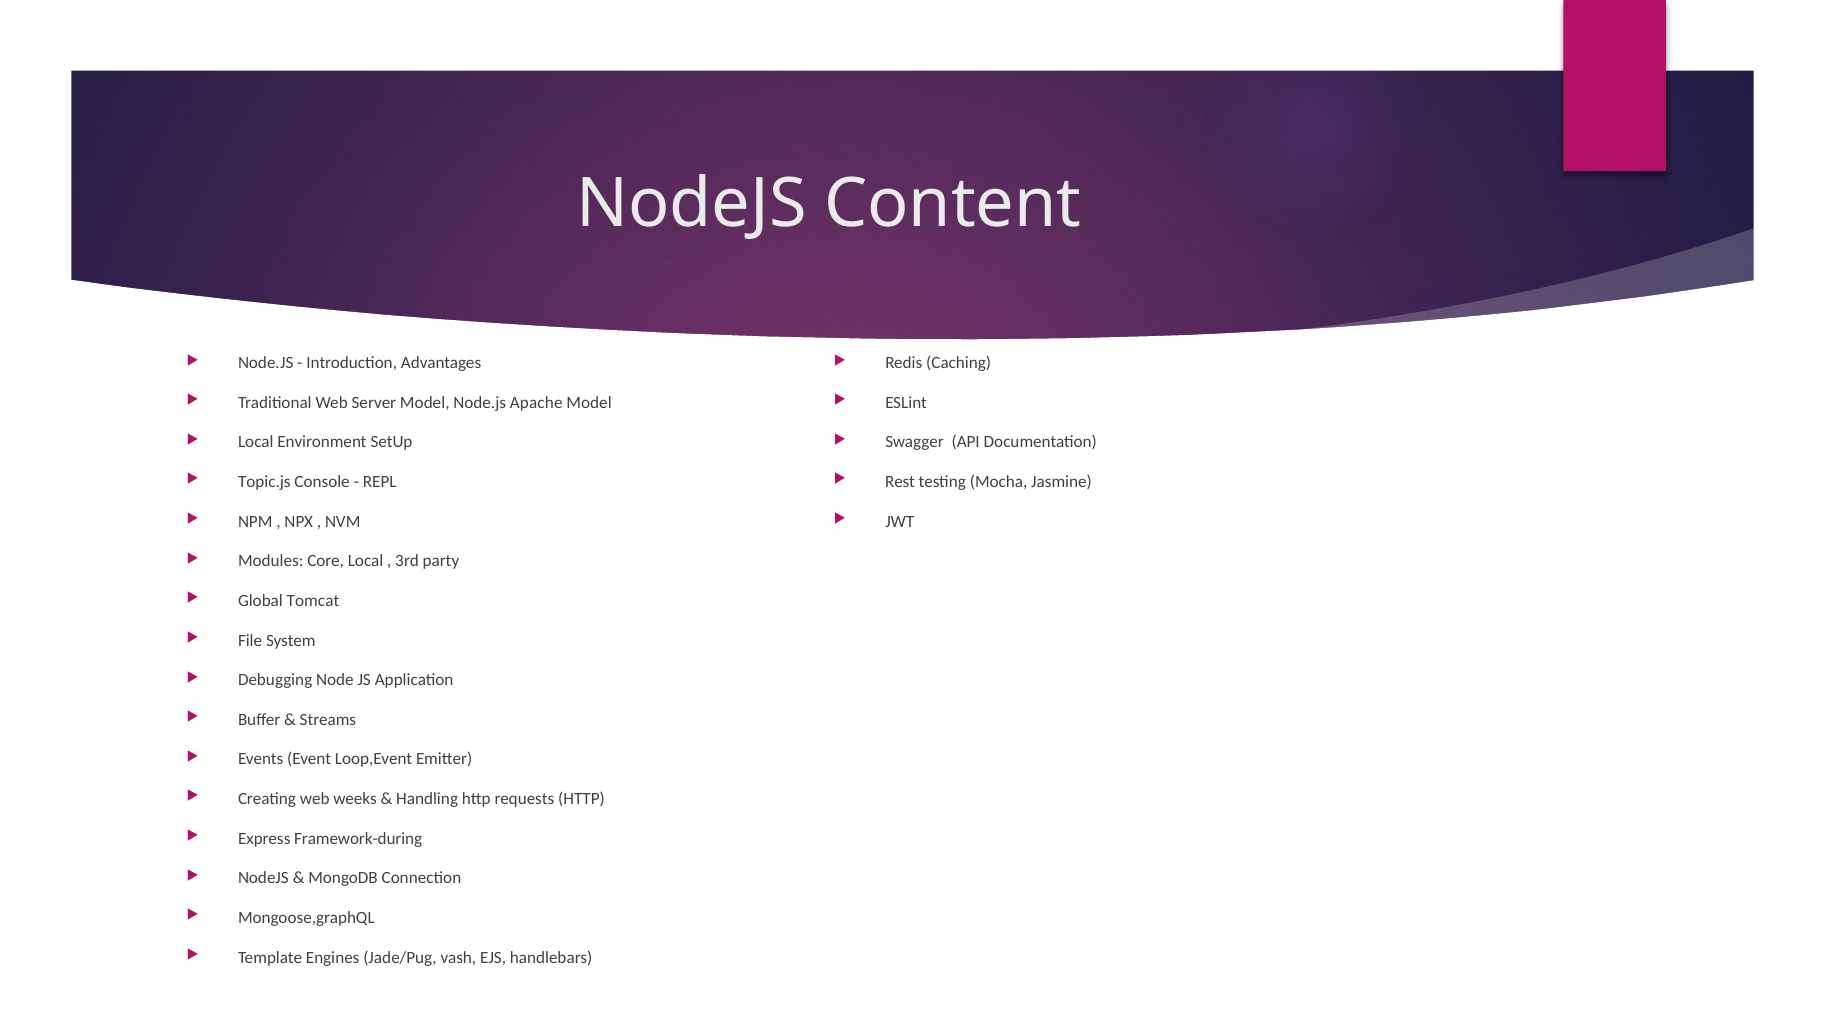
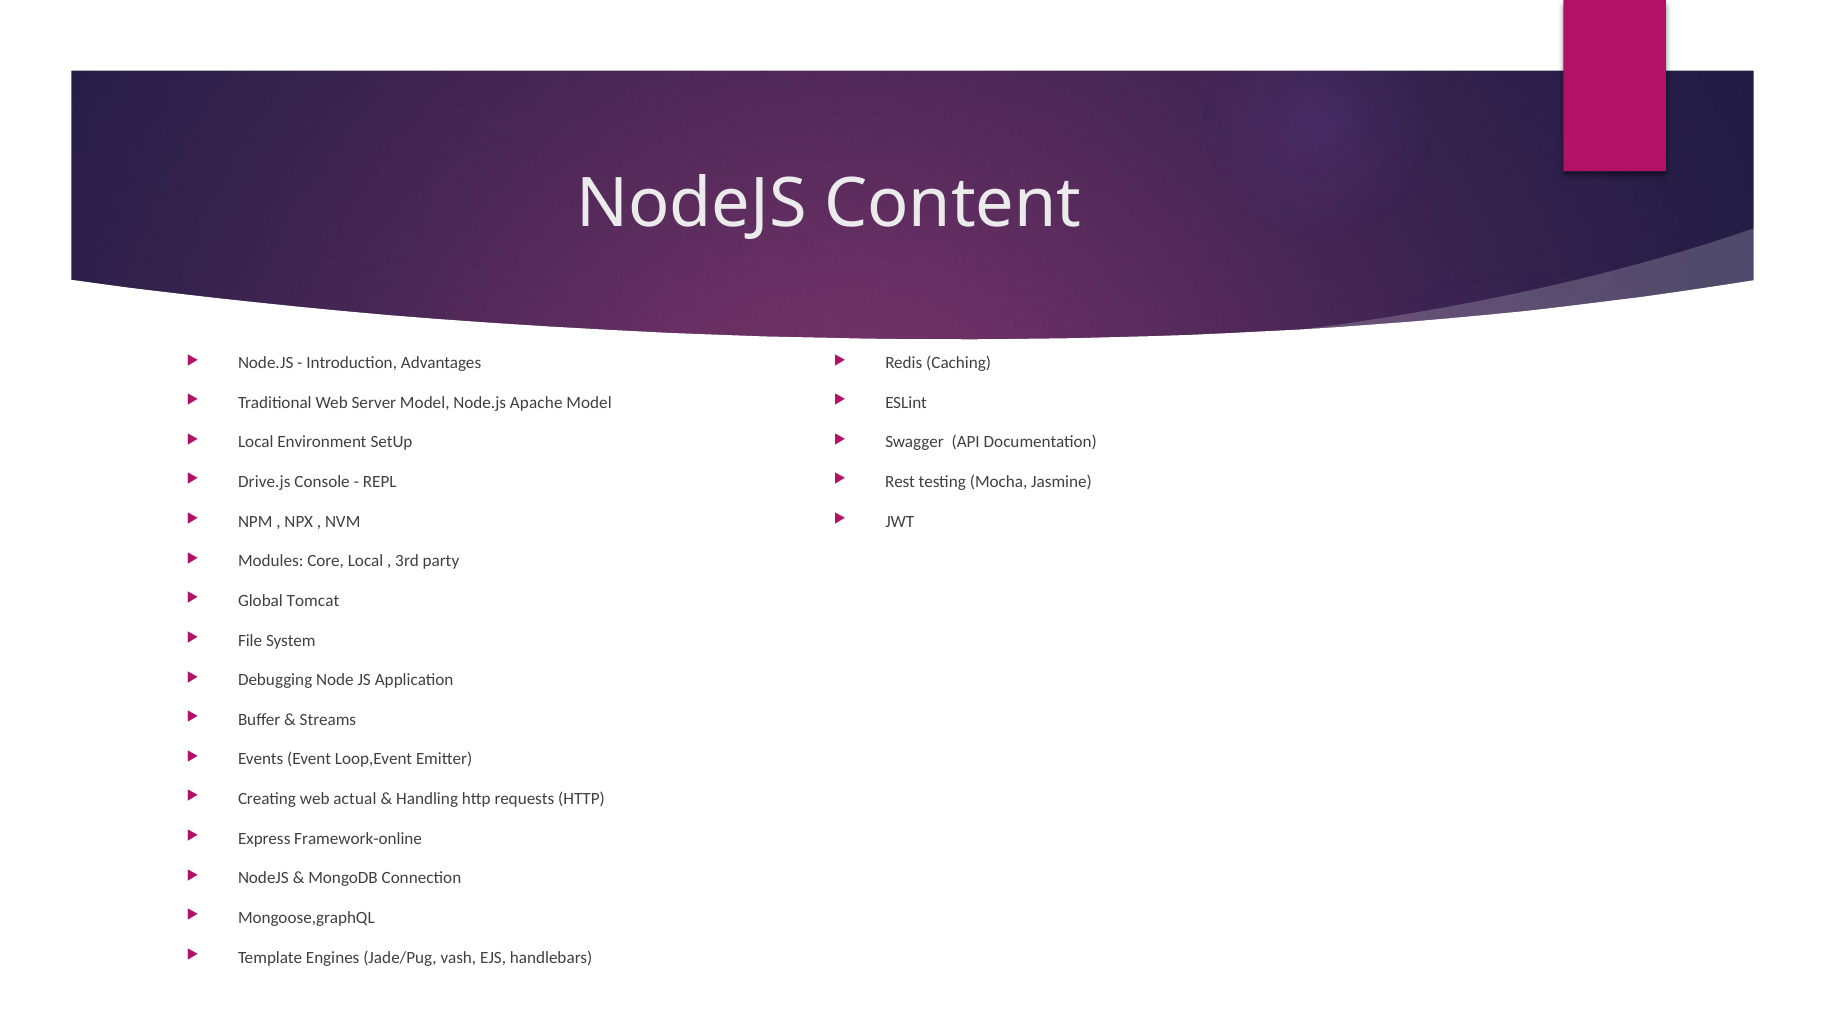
Topic.js: Topic.js -> Drive.js
weeks: weeks -> actual
Framework-during: Framework-during -> Framework-online
